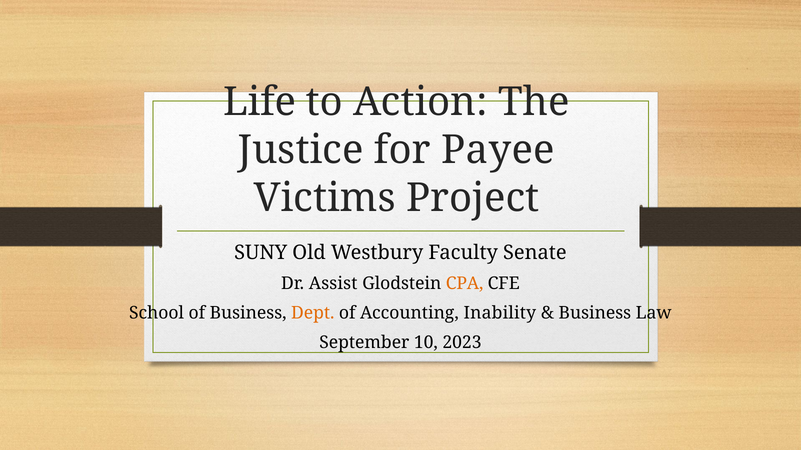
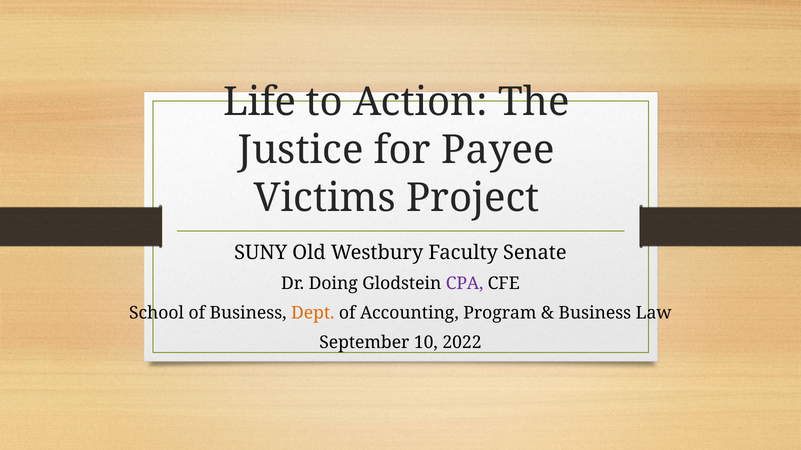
Assist: Assist -> Doing
CPA colour: orange -> purple
Inability: Inability -> Program
2023: 2023 -> 2022
